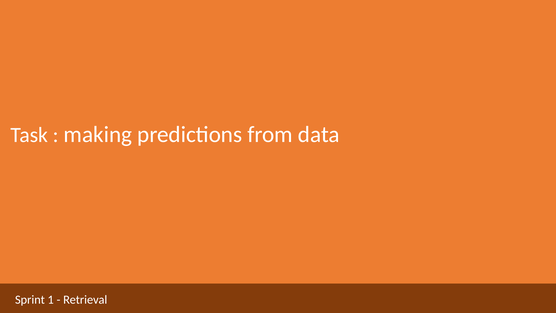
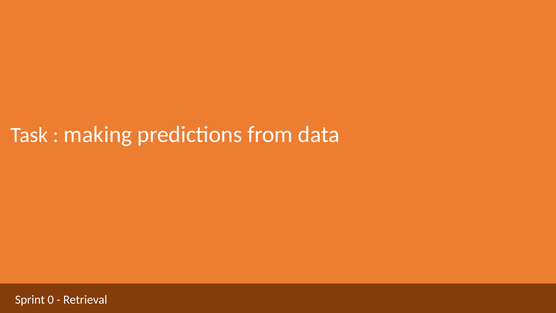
1: 1 -> 0
